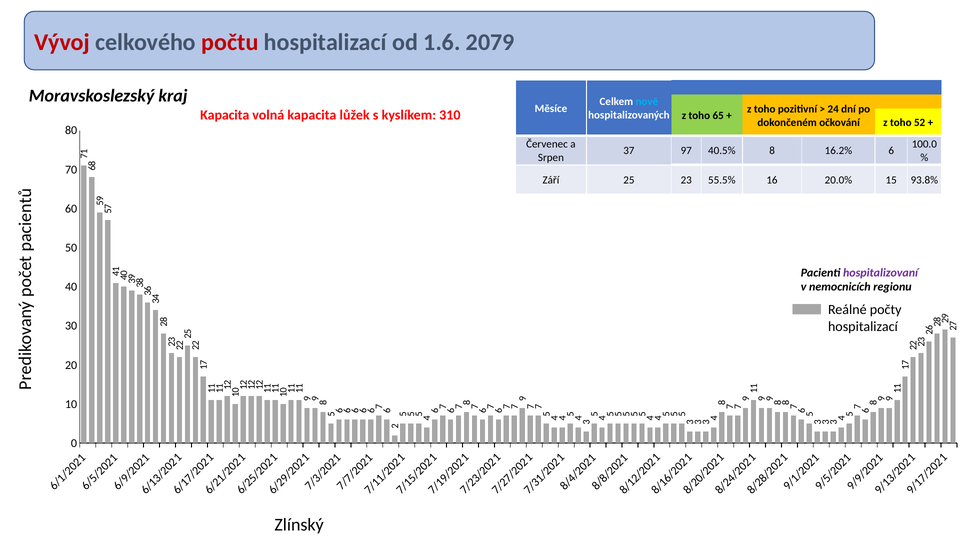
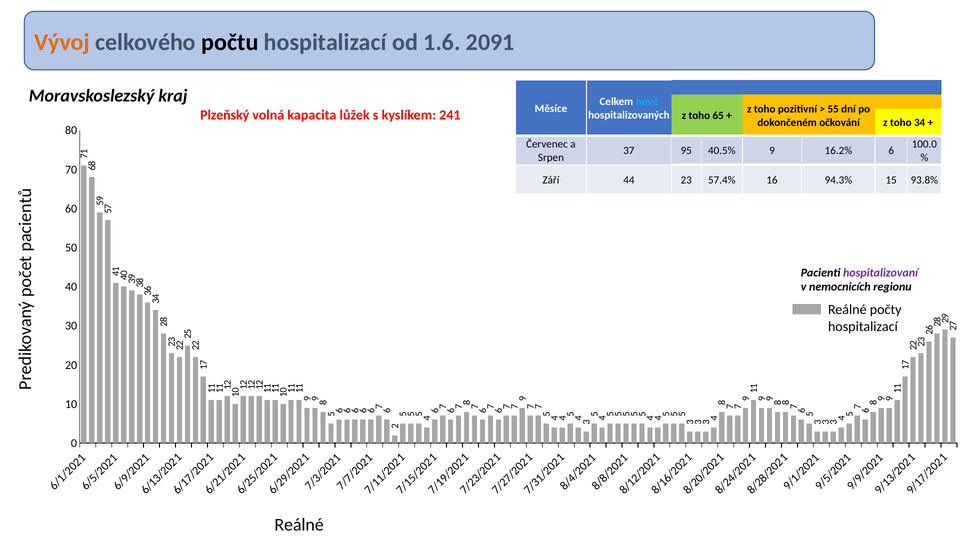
Vývoj colour: red -> orange
počtu colour: red -> black
2079: 2079 -> 2091
24: 24 -> 55
Kapacita at (225, 115): Kapacita -> Plzeňský
310: 310 -> 241
52: 52 -> 34
97: 97 -> 95
40.5% 8: 8 -> 9
25: 25 -> 44
55.5%: 55.5% -> 57.4%
20.0%: 20.0% -> 94.3%
Zlínský at (299, 525): Zlínský -> Reálné
